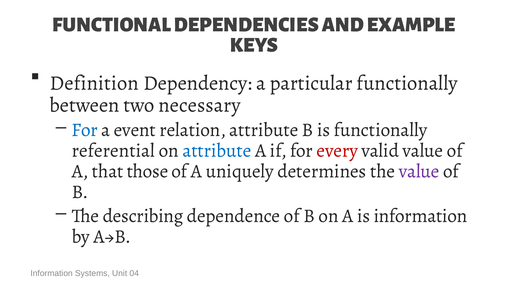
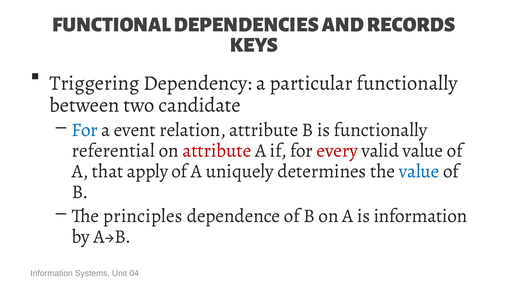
EXAMPLE: EXAMPLE -> RECORDS
Definition: Definition -> Triggering
necessary: necessary -> candidate
attribute at (217, 150) colour: blue -> red
those: those -> apply
value at (419, 171) colour: purple -> blue
describing: describing -> principles
